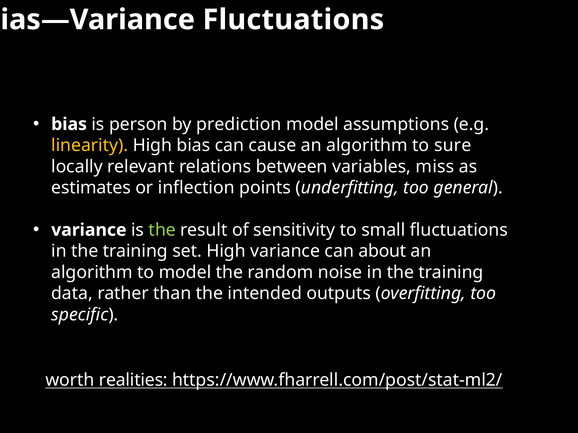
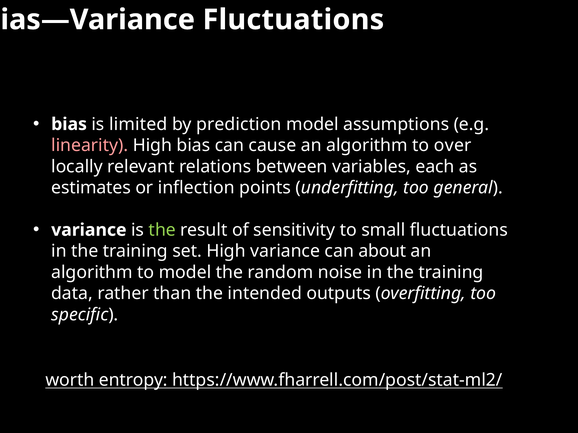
person: person -> limited
linearity colour: yellow -> pink
sure: sure -> over
miss: miss -> each
realities: realities -> entropy
